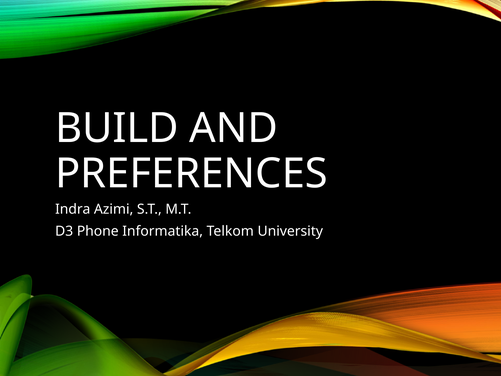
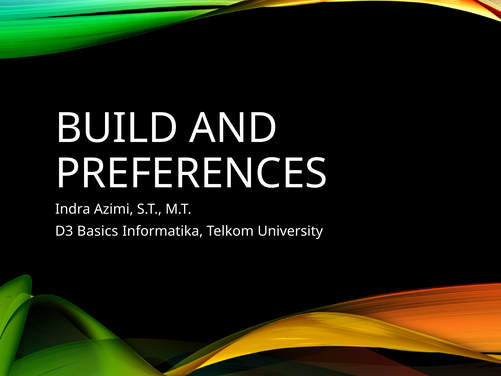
Phone: Phone -> Basics
